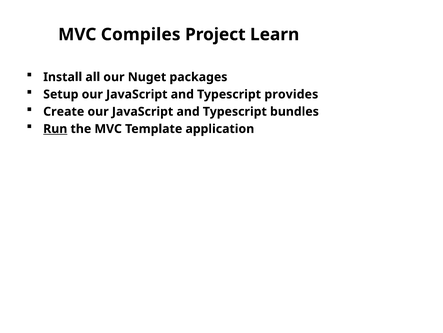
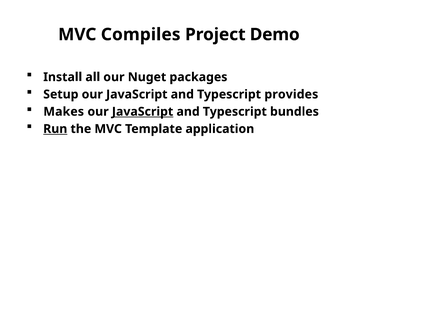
Learn: Learn -> Demo
Create: Create -> Makes
JavaScript at (143, 111) underline: none -> present
